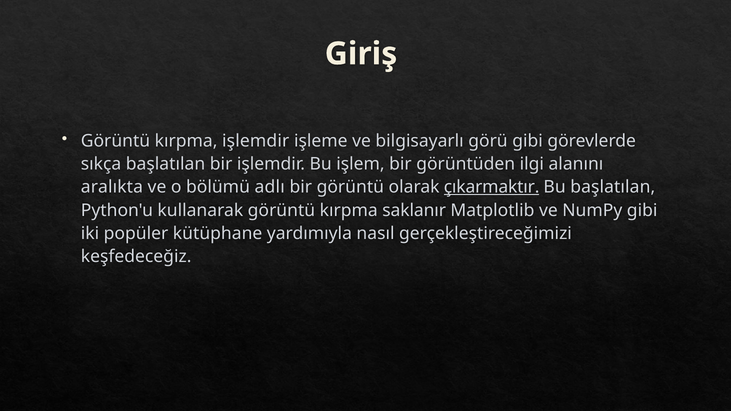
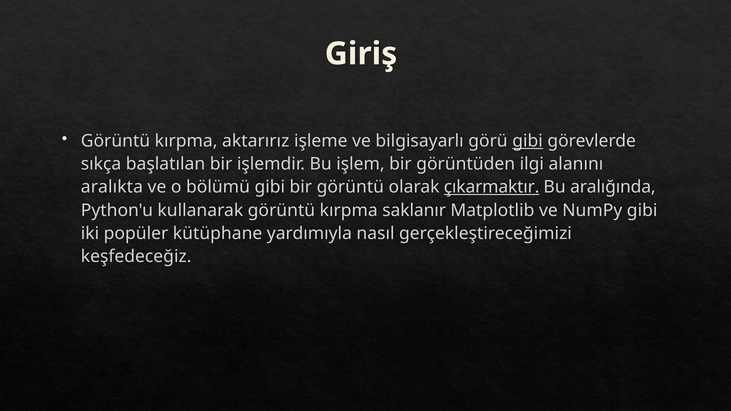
kırpma işlemdir: işlemdir -> aktarırız
gibi at (528, 141) underline: none -> present
bölümü adlı: adlı -> gibi
Bu başlatılan: başlatılan -> aralığında
